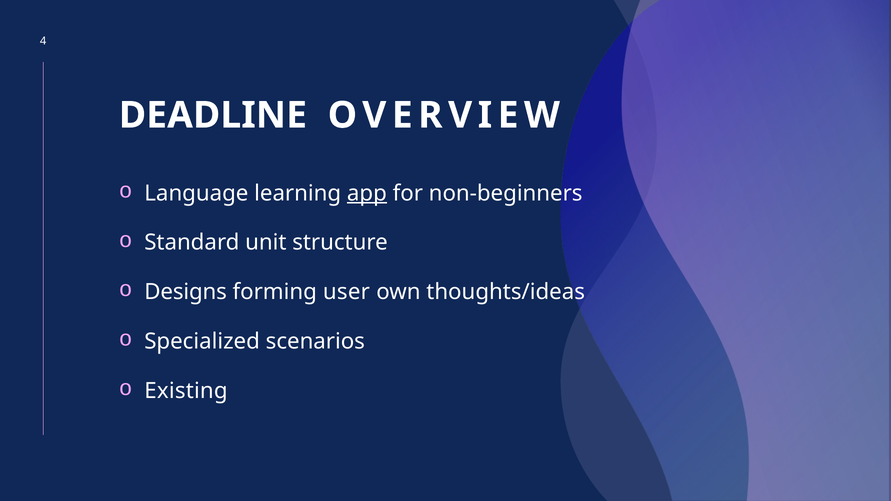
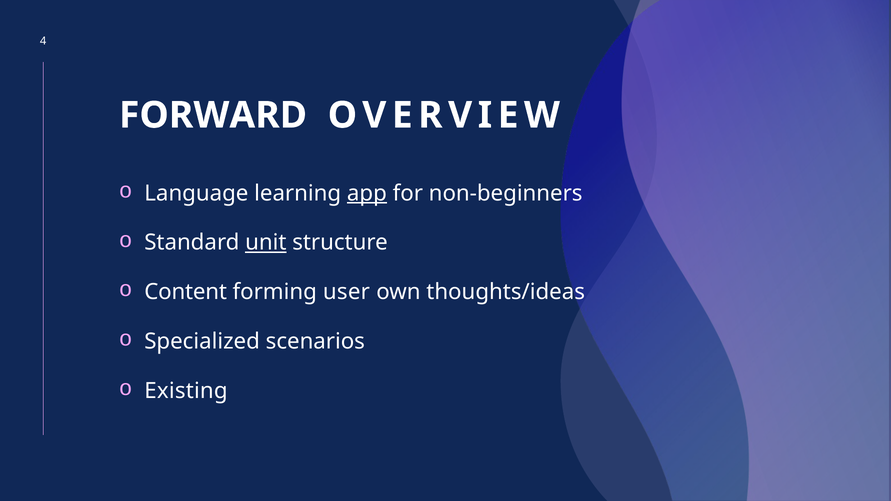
DEADLINE: DEADLINE -> FORWARD
unit underline: none -> present
Designs: Designs -> Content
